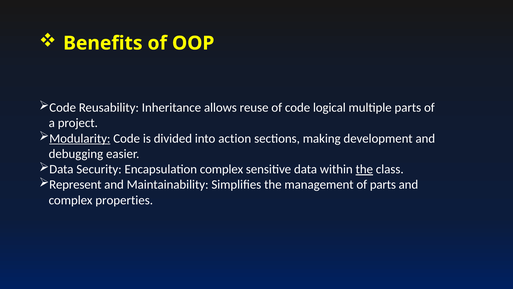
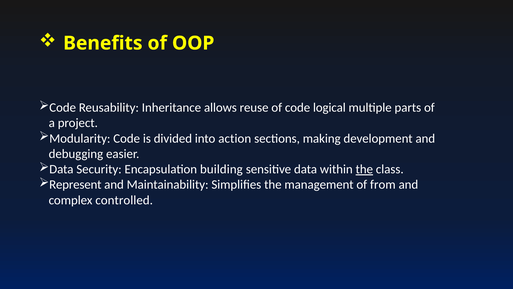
Modularity underline: present -> none
Encapsulation complex: complex -> building
of parts: parts -> from
properties: properties -> controlled
